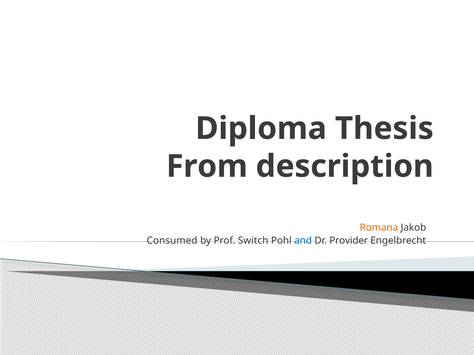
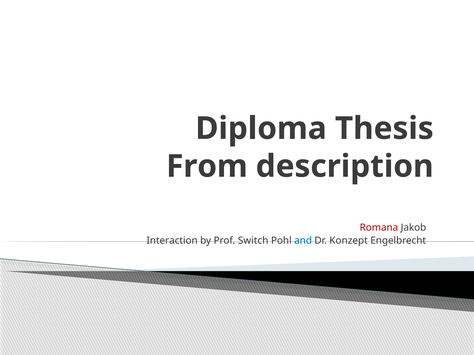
Romana colour: orange -> red
Consumed: Consumed -> Interaction
Provider: Provider -> Konzept
